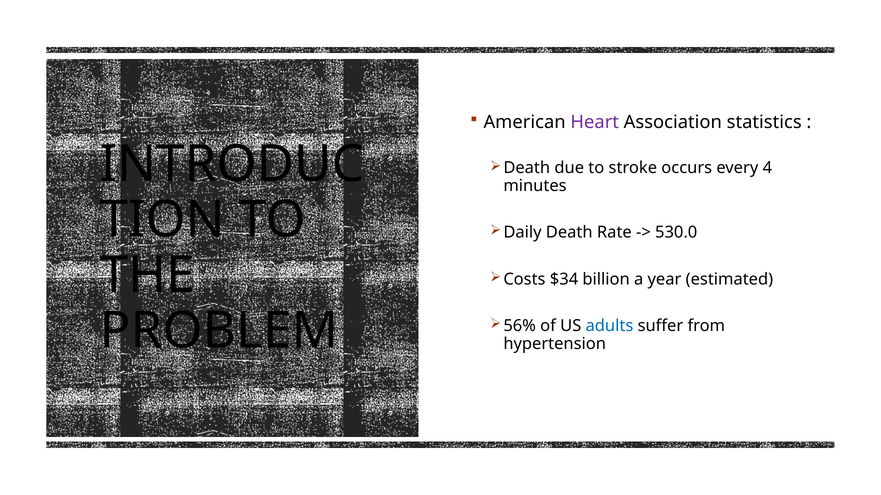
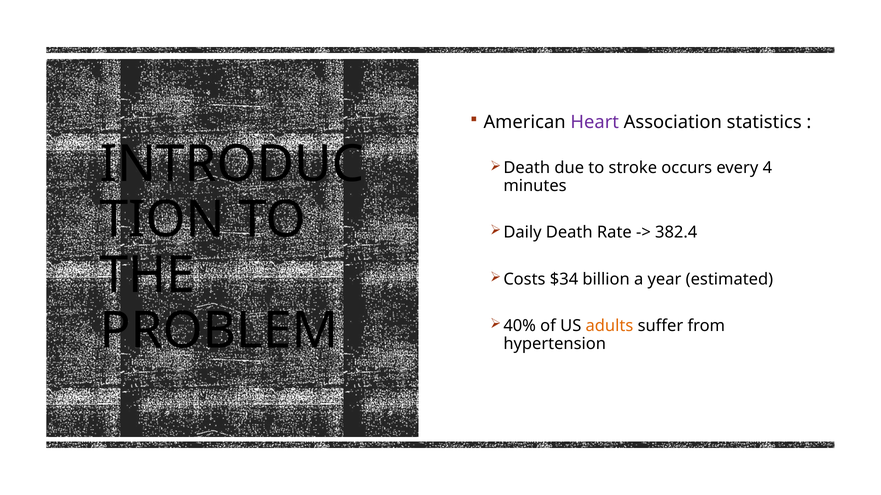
530.0: 530.0 -> 382.4
56%: 56% -> 40%
adults colour: blue -> orange
